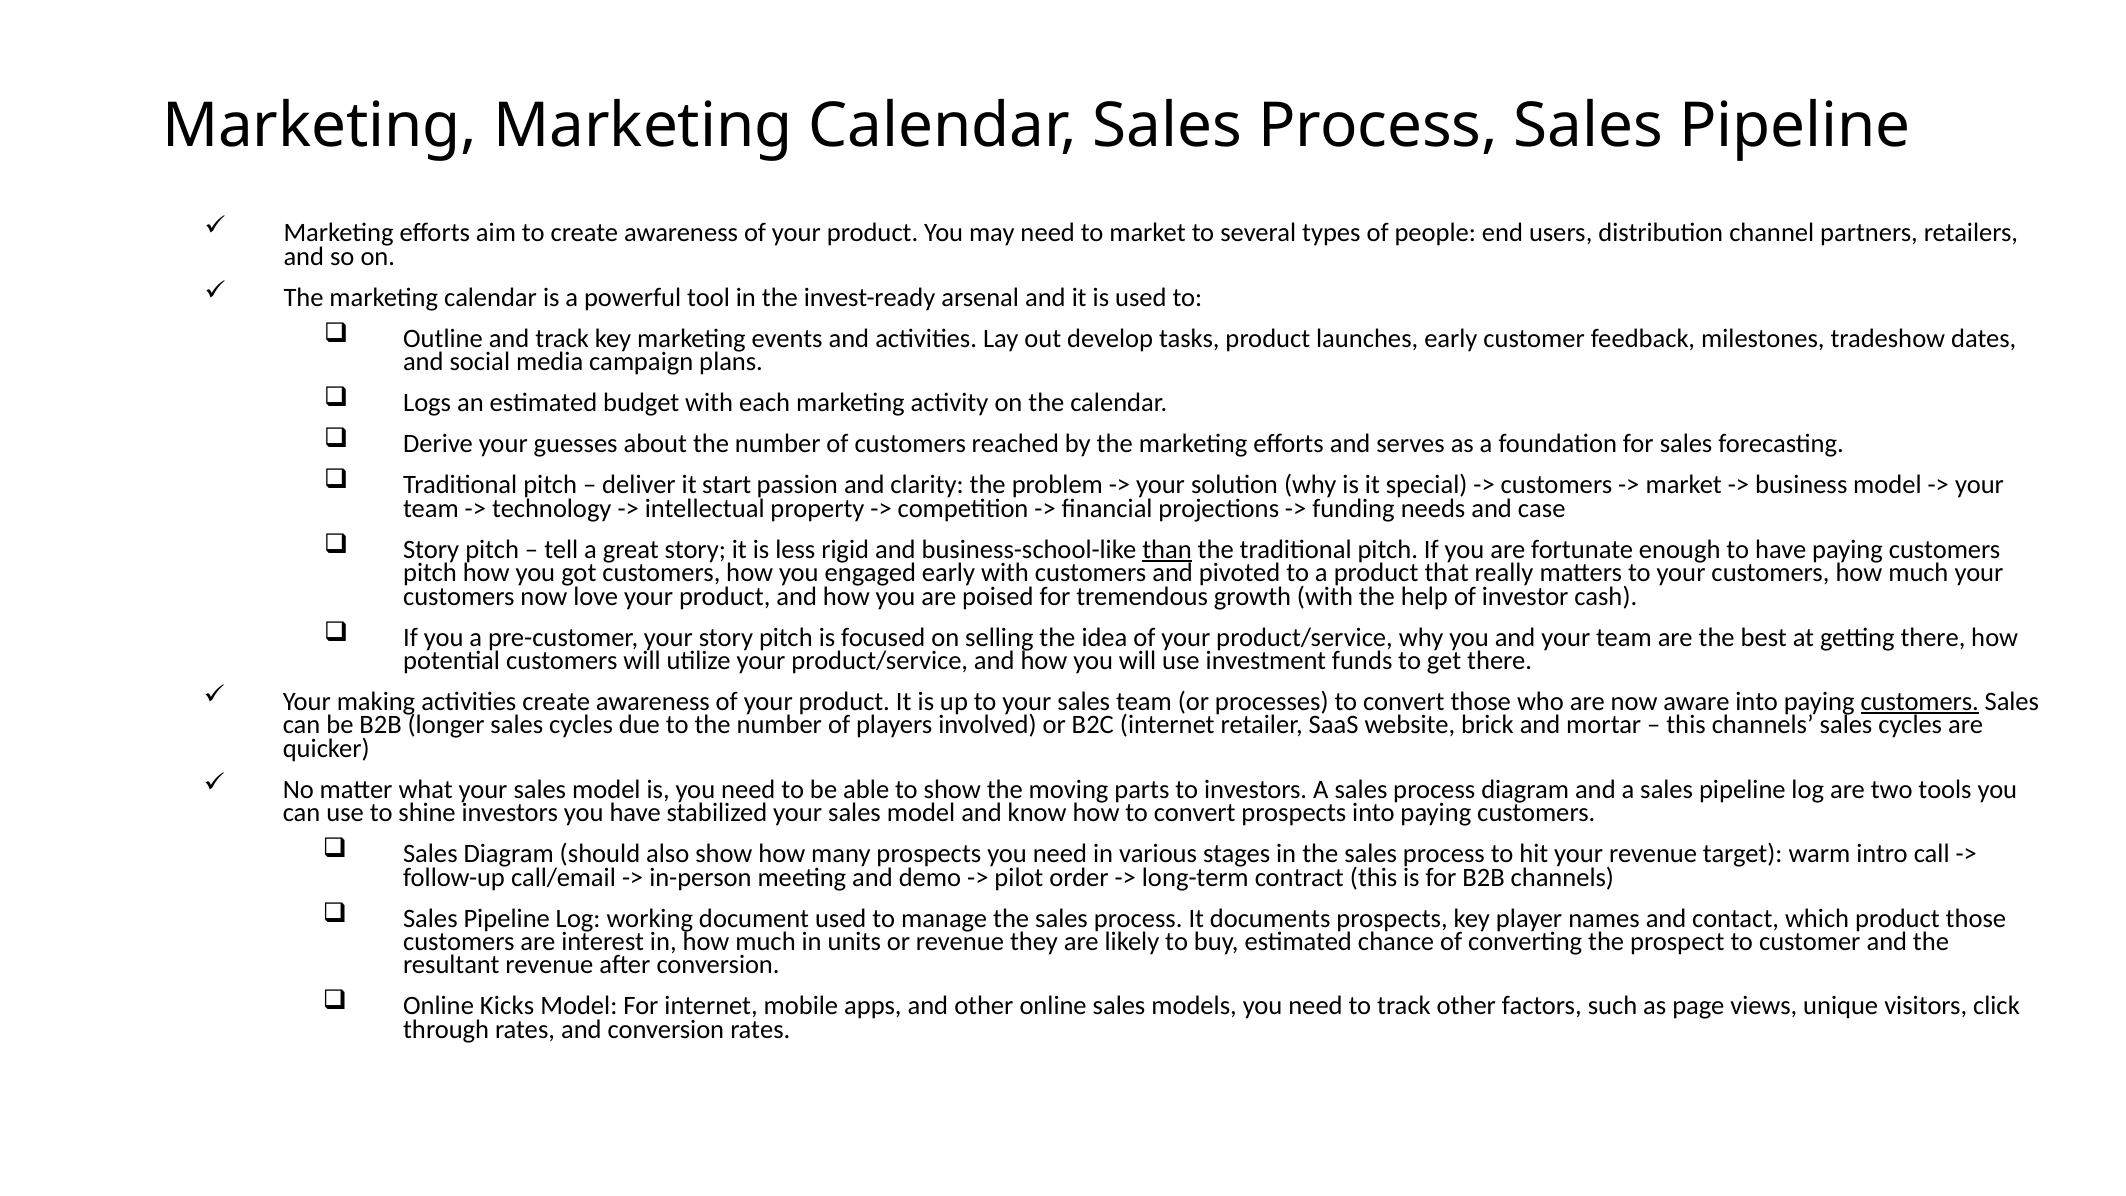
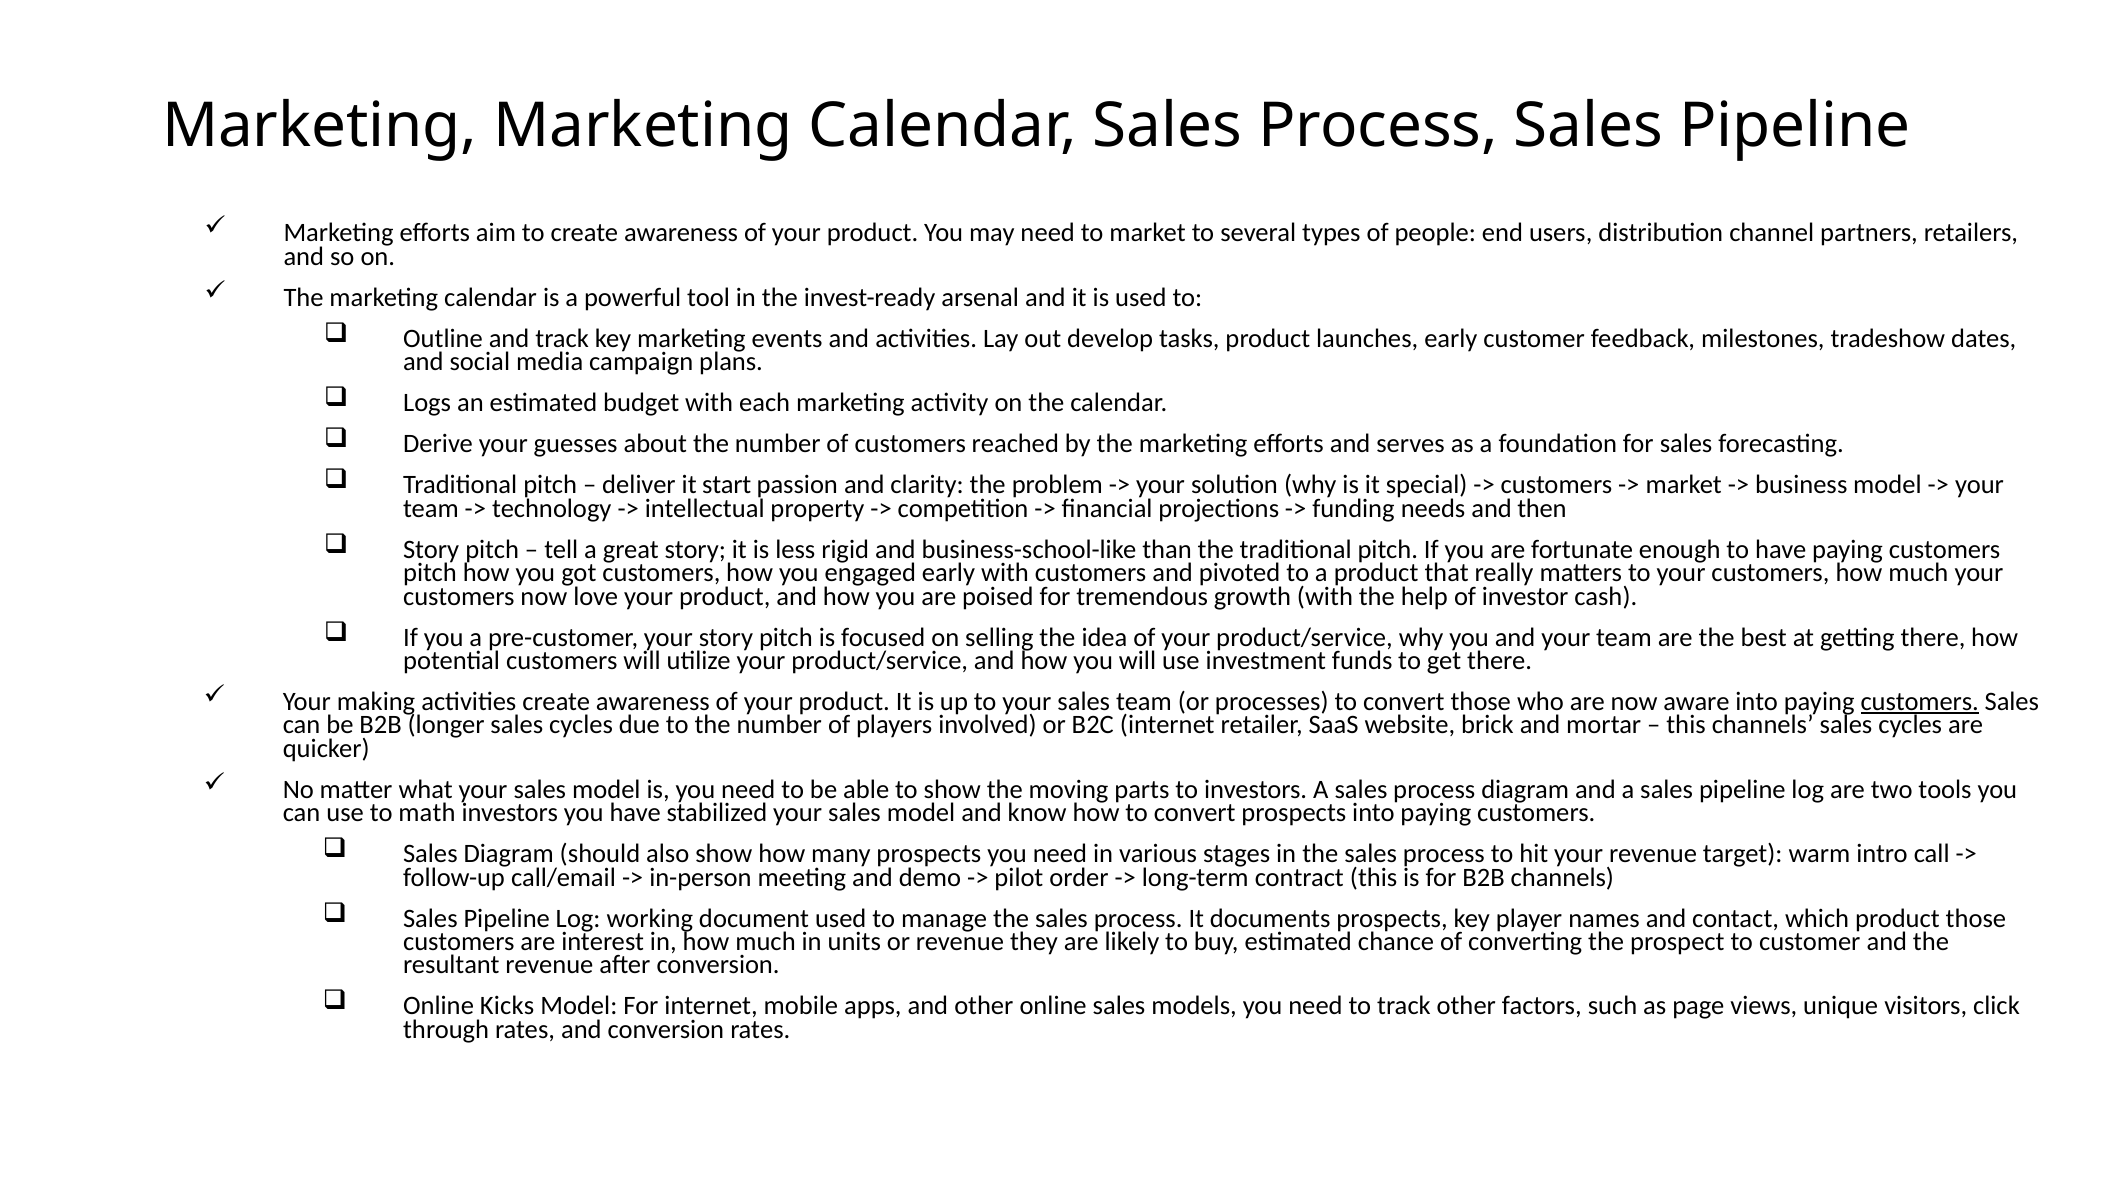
case: case -> then
than underline: present -> none
shine: shine -> math
